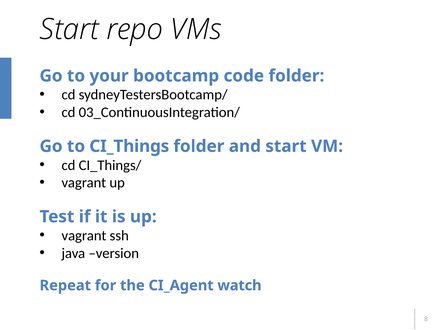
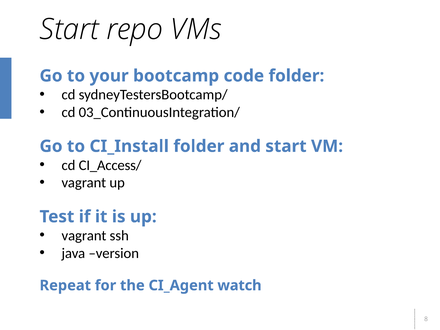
CI_Things: CI_Things -> CI_Install
CI_Things/: CI_Things/ -> CI_Access/
